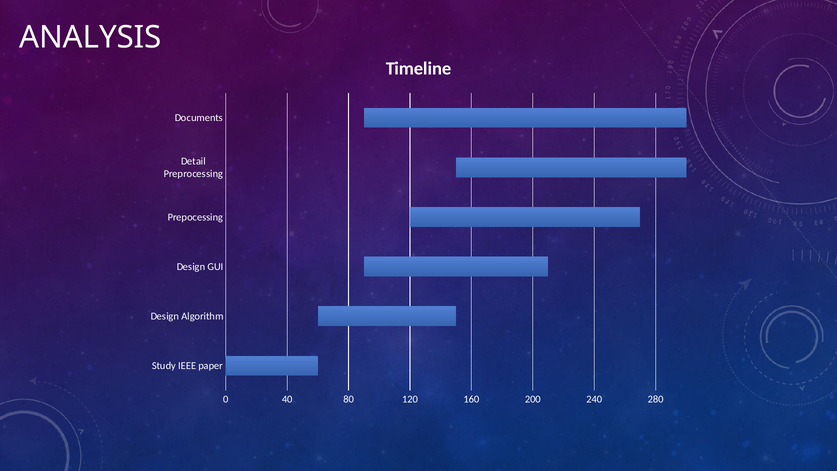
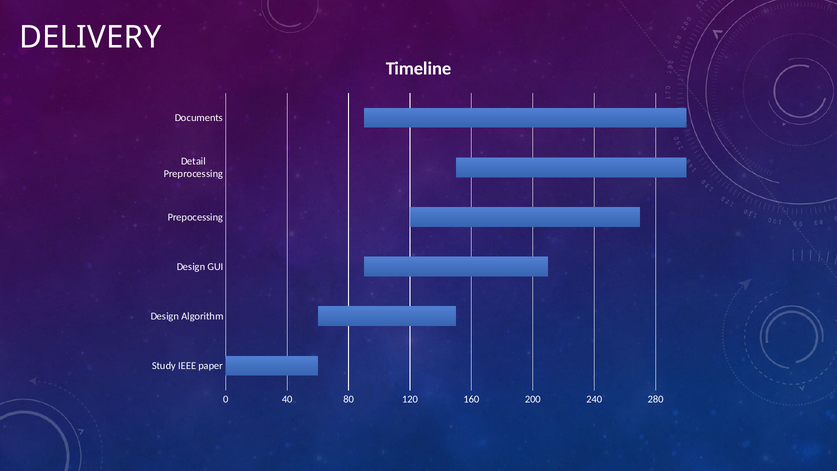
ANALYSIS: ANALYSIS -> DELIVERY
